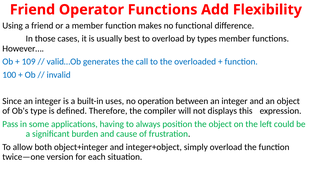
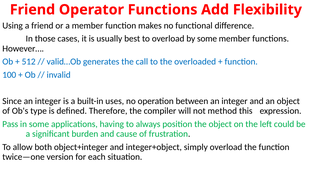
by types: types -> some
109: 109 -> 512
displays: displays -> method
